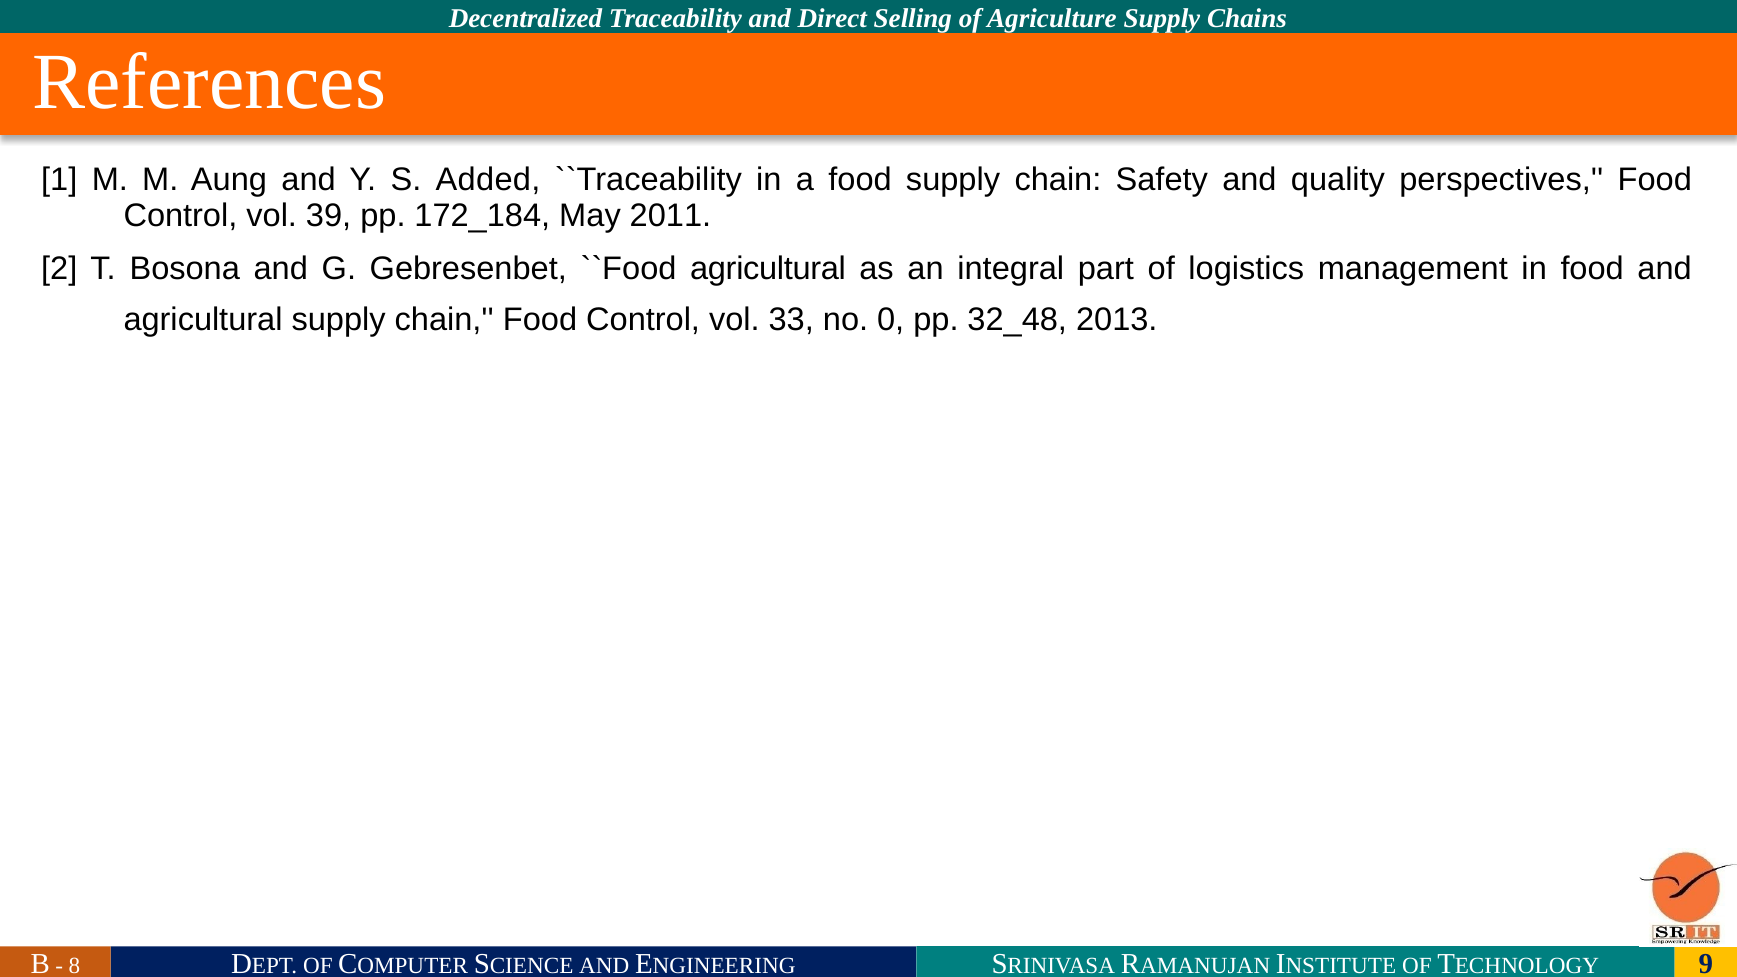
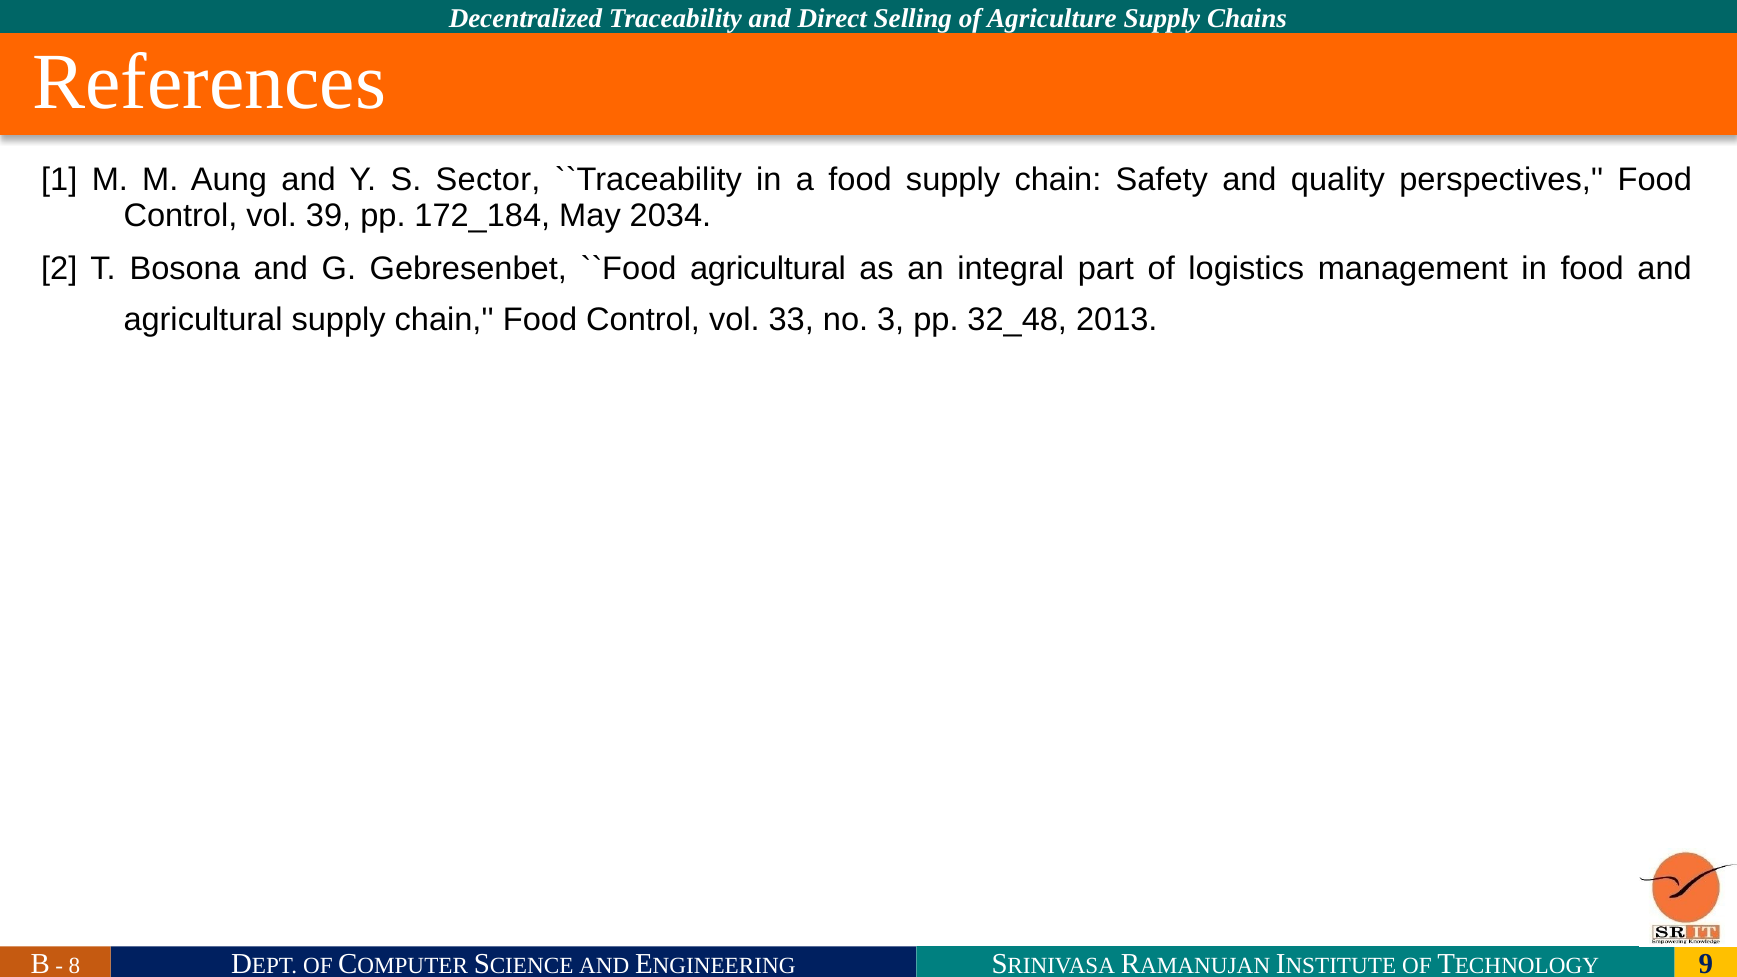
Added: Added -> Sector
2011: 2011 -> 2034
0: 0 -> 3
